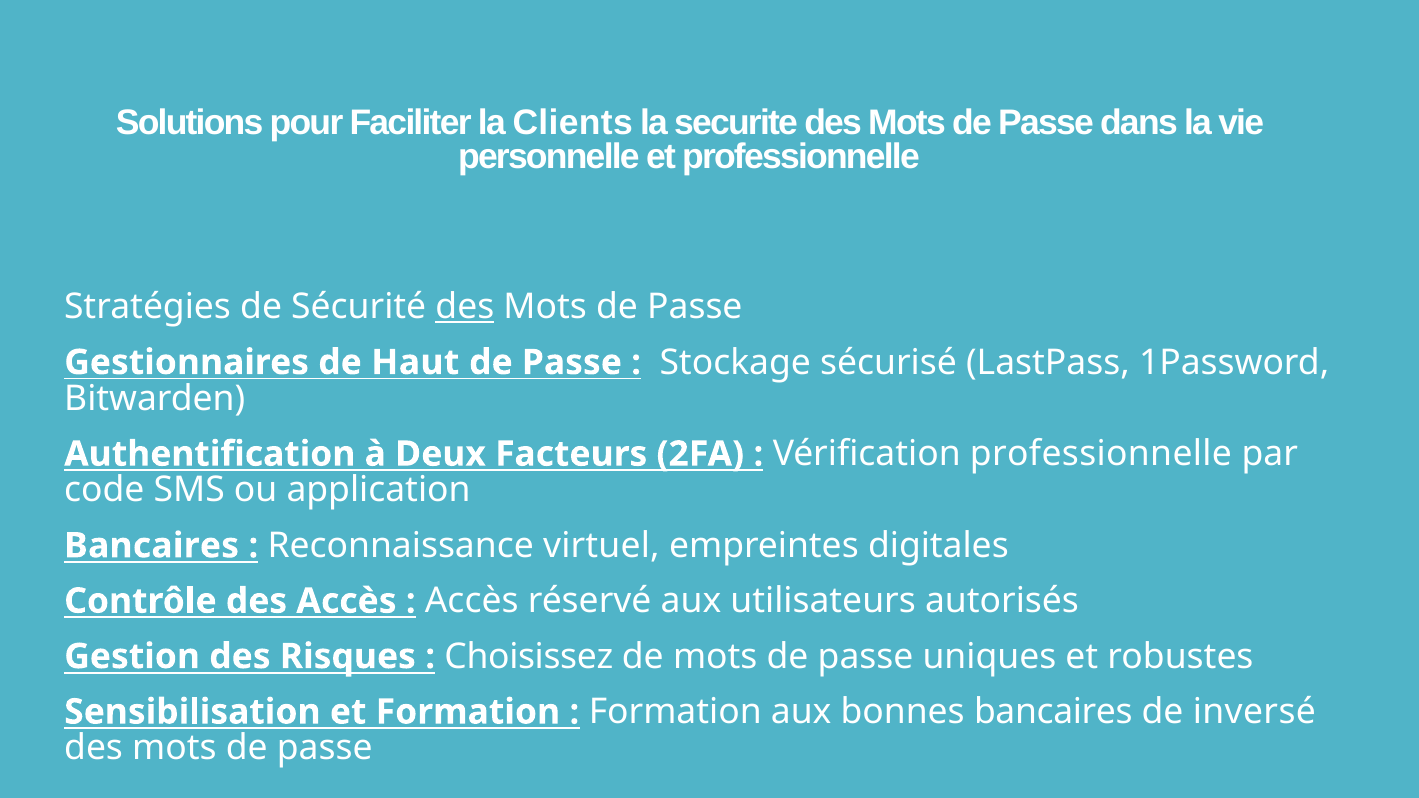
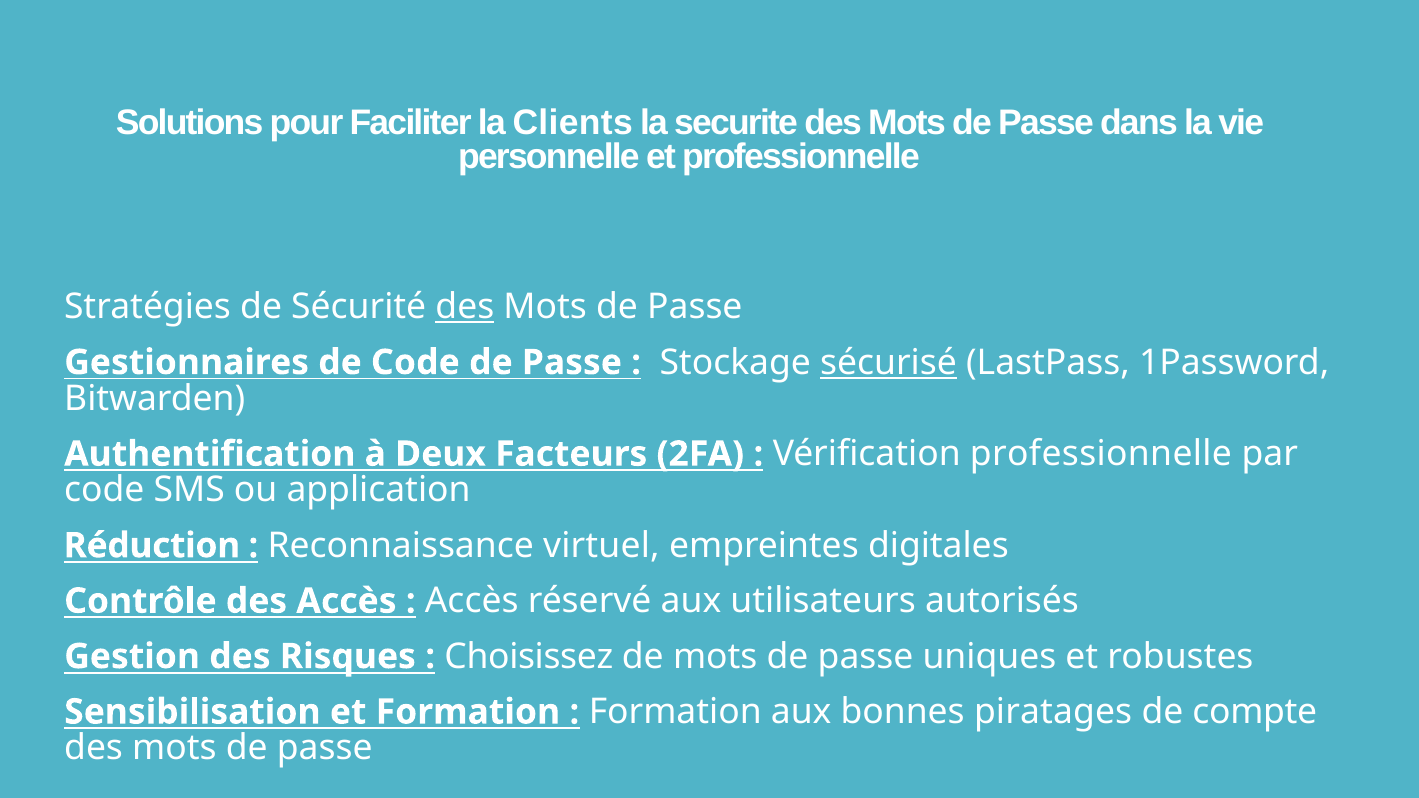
de Haut: Haut -> Code
sécurisé underline: none -> present
Bancaires at (152, 546): Bancaires -> Réduction
bonnes bancaires: bancaires -> piratages
inversé: inversé -> compte
